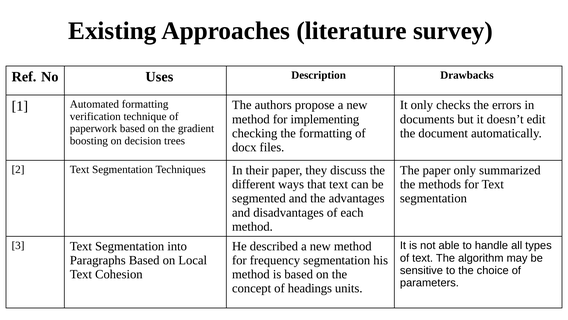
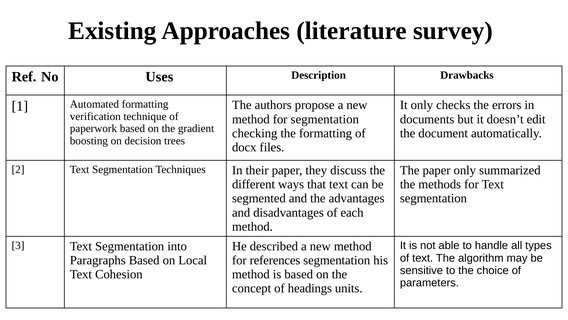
for implementing: implementing -> segmentation
frequency: frequency -> references
